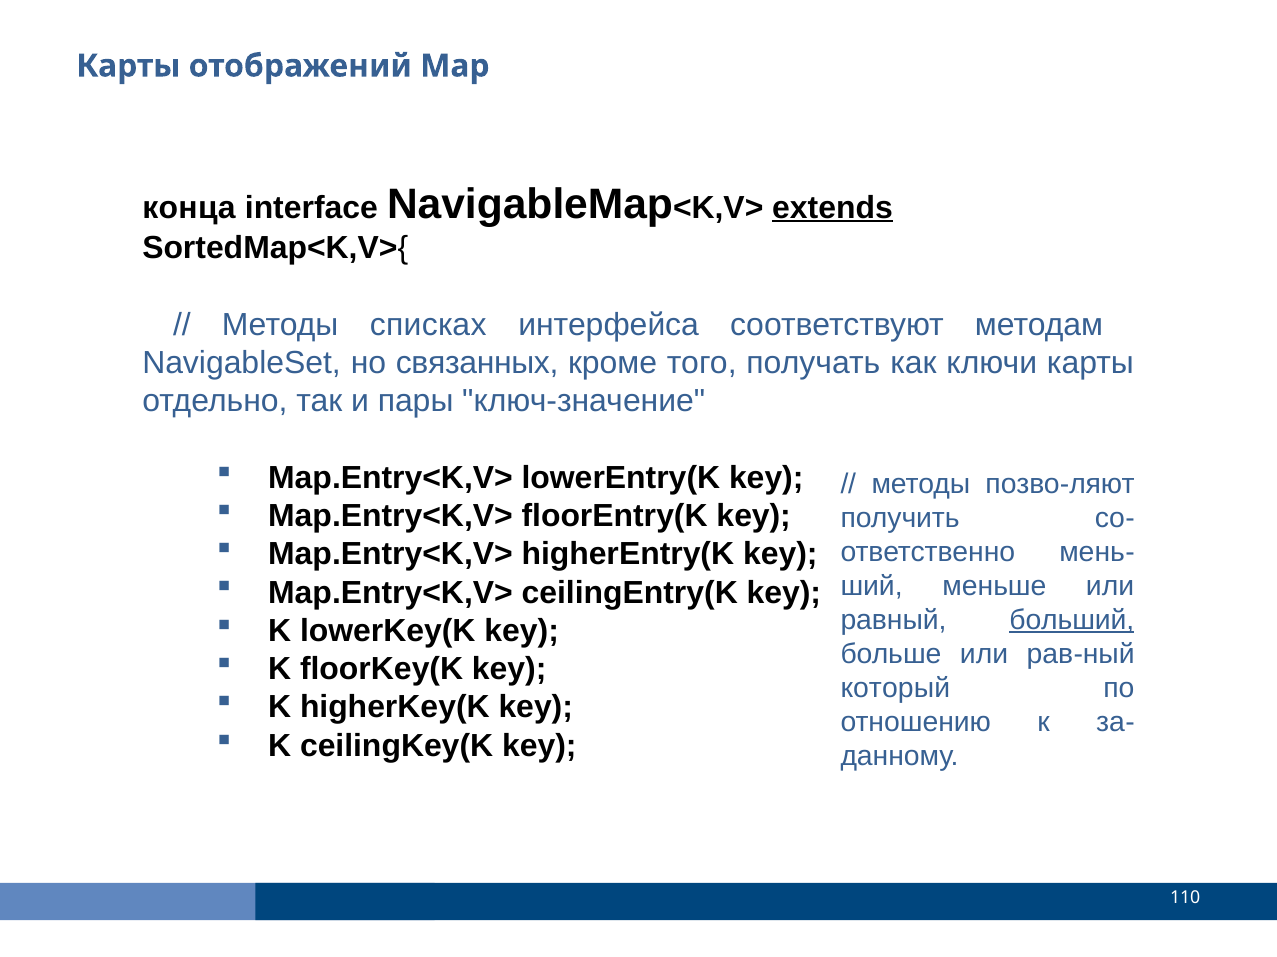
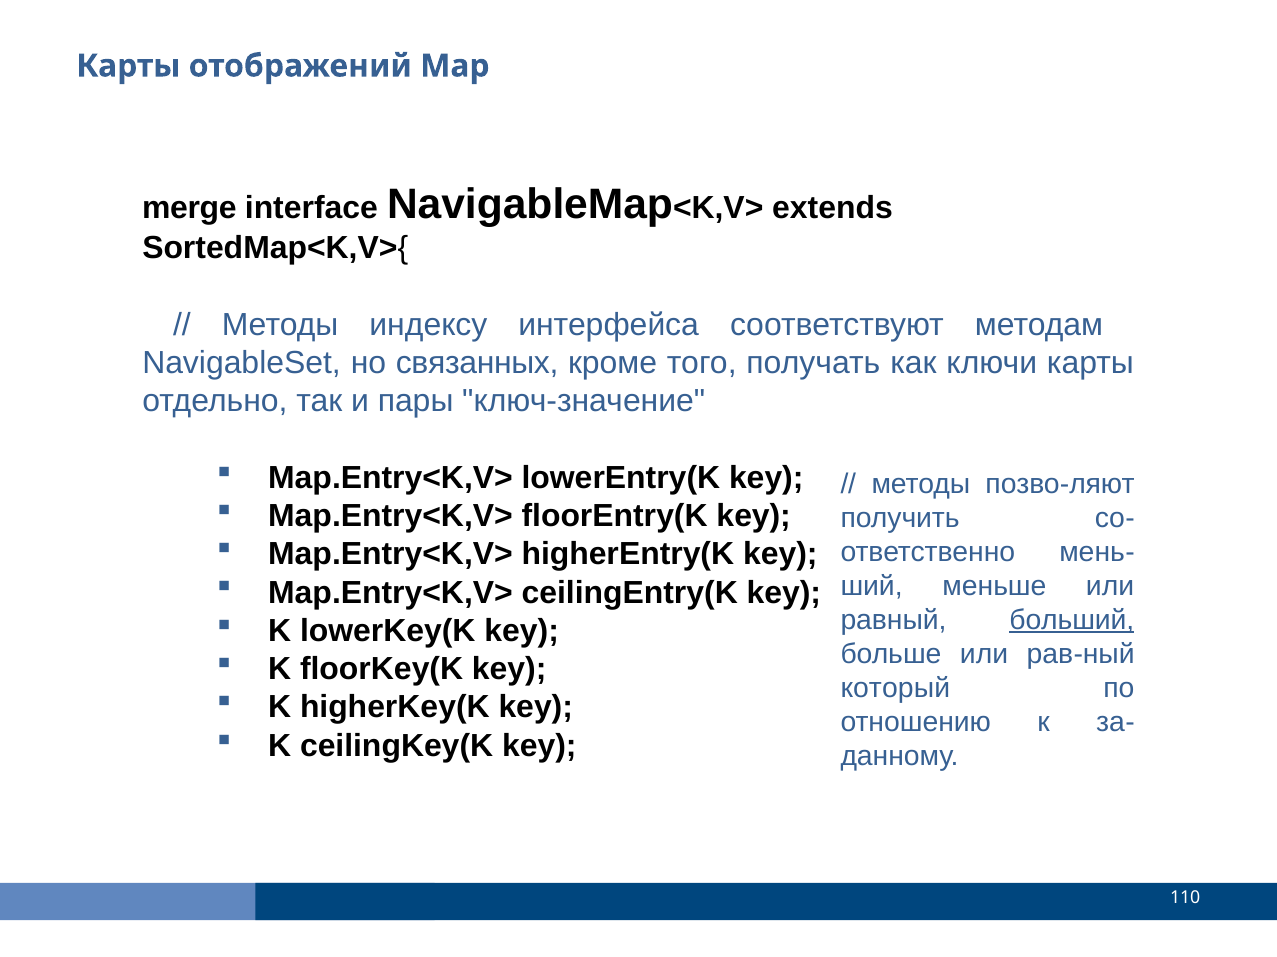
конца: конца -> merge
extends underline: present -> none
списках: списках -> индексу
